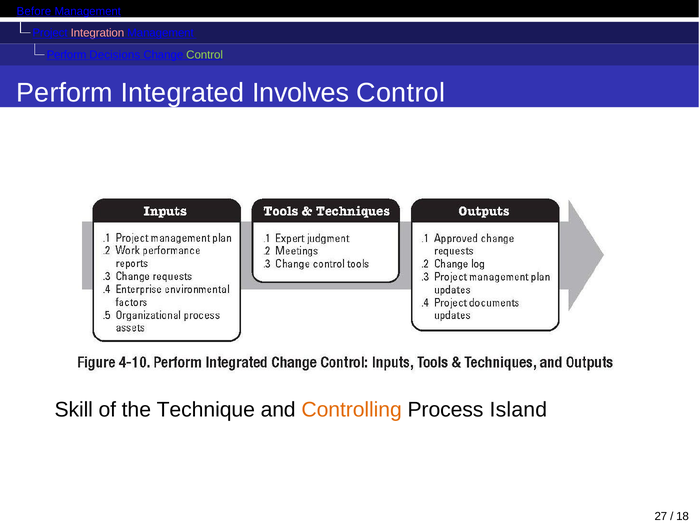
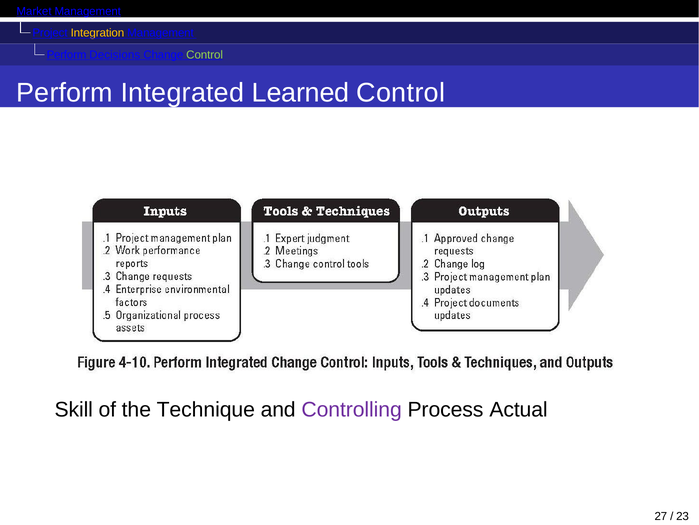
Before: Before -> Market
Integration colour: pink -> yellow
Involves: Involves -> Learned
Controlling colour: orange -> purple
Island: Island -> Actual
18: 18 -> 23
